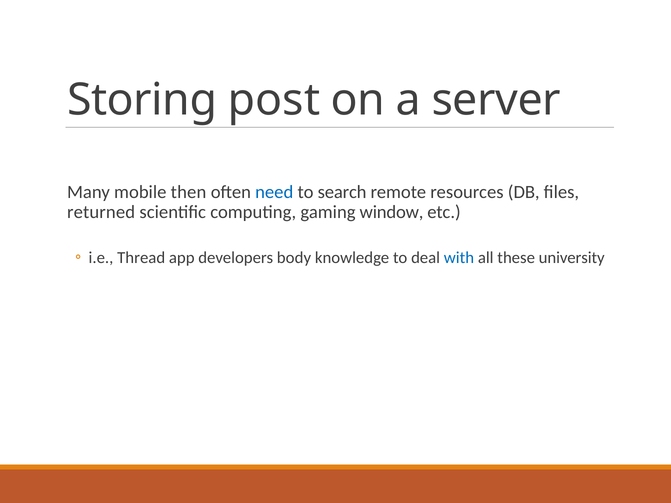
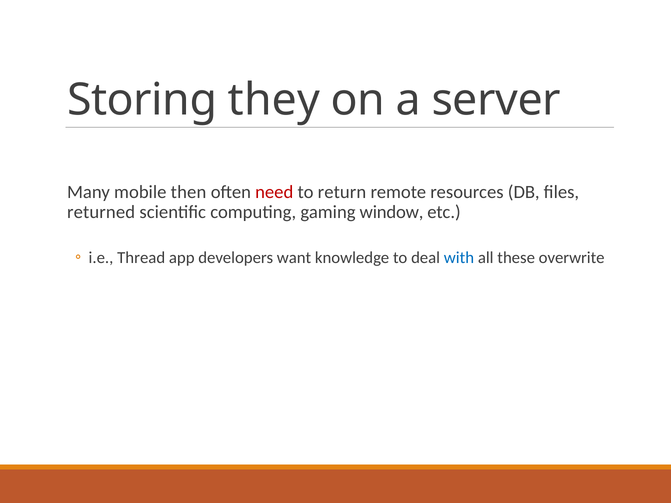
post: post -> they
need colour: blue -> red
search: search -> return
body: body -> want
university: university -> overwrite
